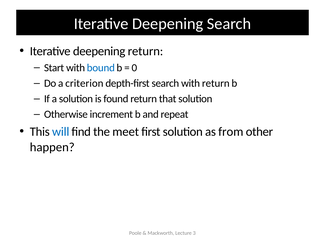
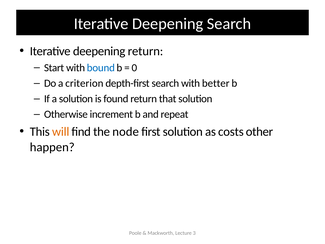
with return: return -> better
will colour: blue -> orange
meet: meet -> node
from: from -> costs
